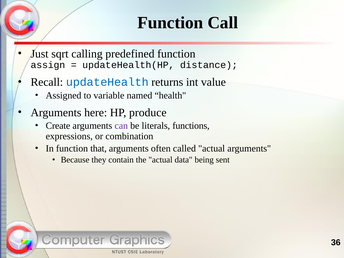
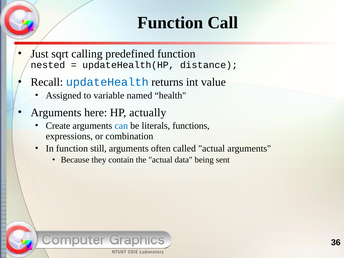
assign: assign -> nested
produce: produce -> actually
can colour: purple -> blue
that: that -> still
